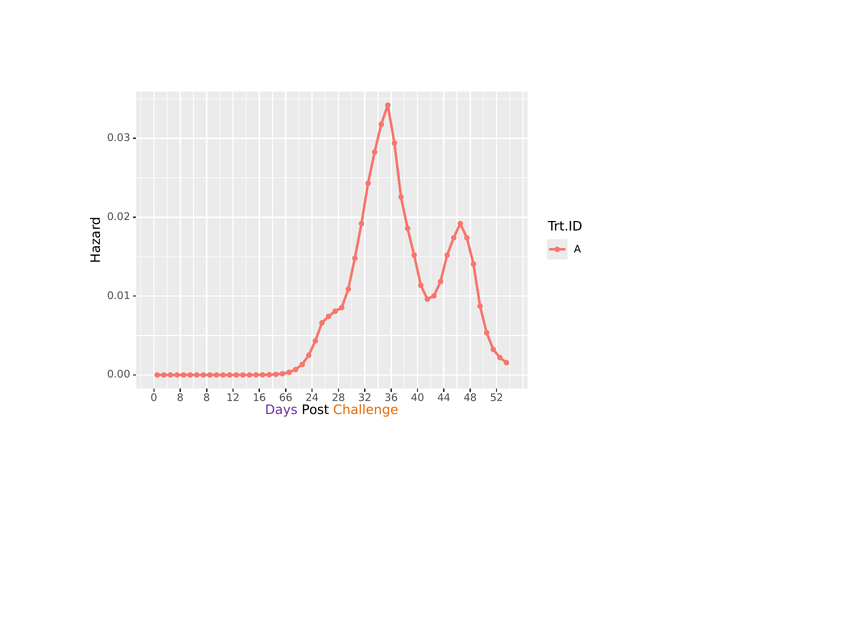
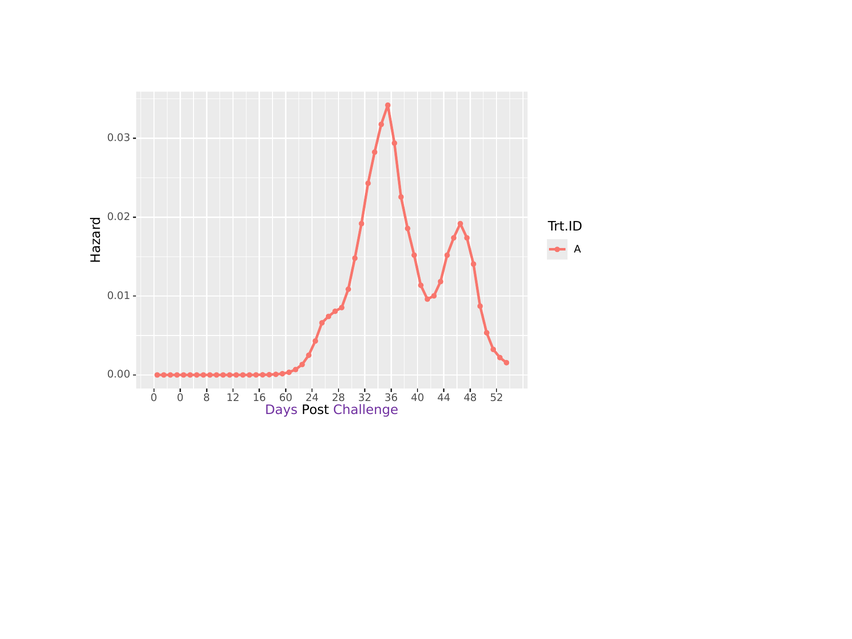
0 8: 8 -> 0
66: 66 -> 60
Challenge colour: orange -> purple
